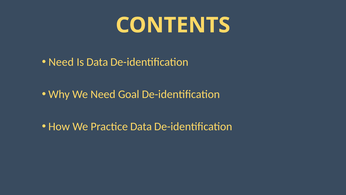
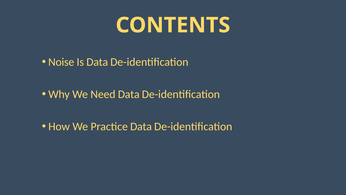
Need at (61, 62): Need -> Noise
Need Goal: Goal -> Data
